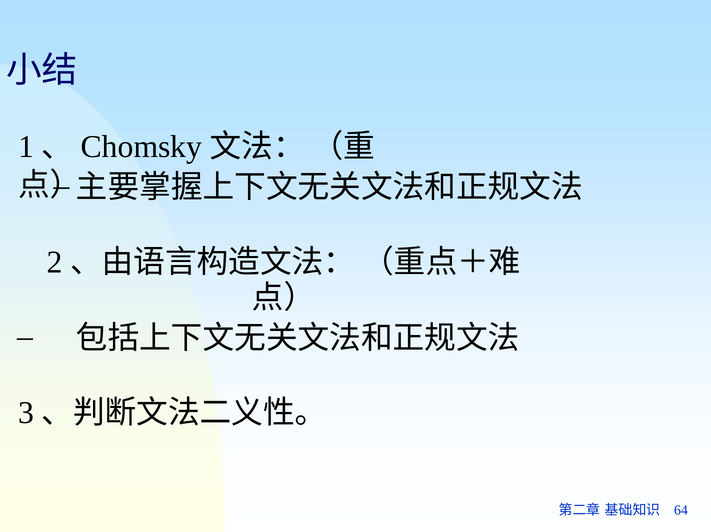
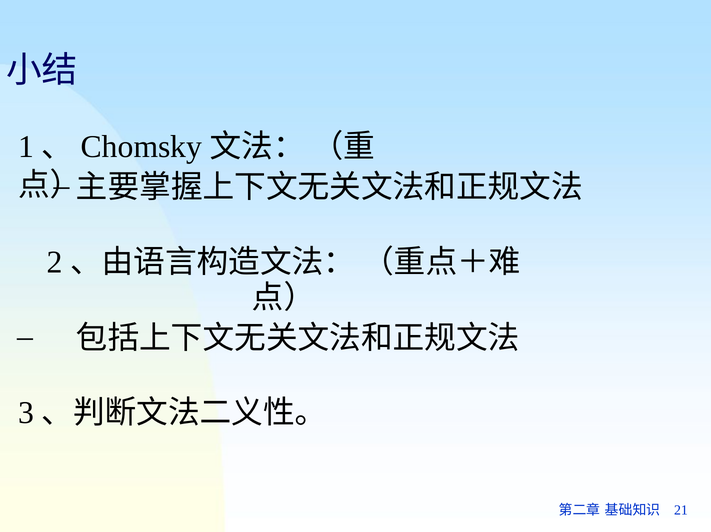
64: 64 -> 21
